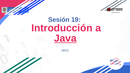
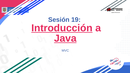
Introducción underline: none -> present
